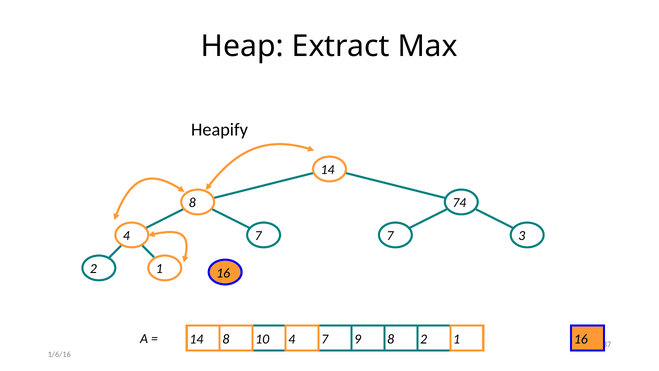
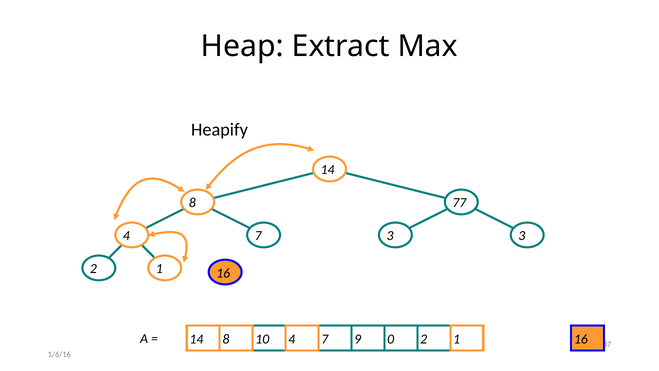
74: 74 -> 77
7 7: 7 -> 3
9 8: 8 -> 0
